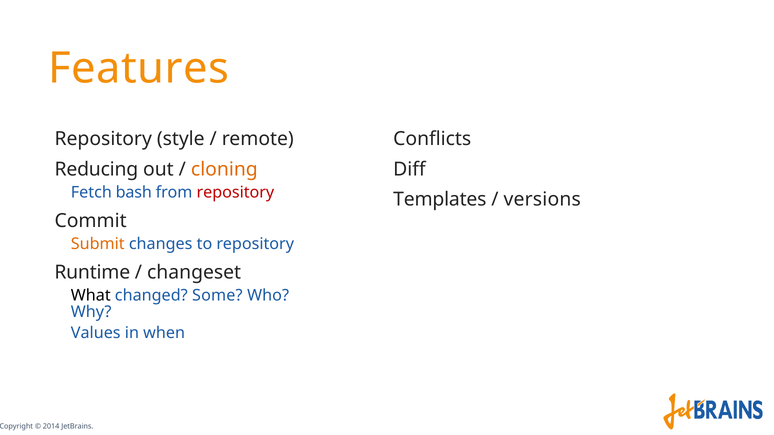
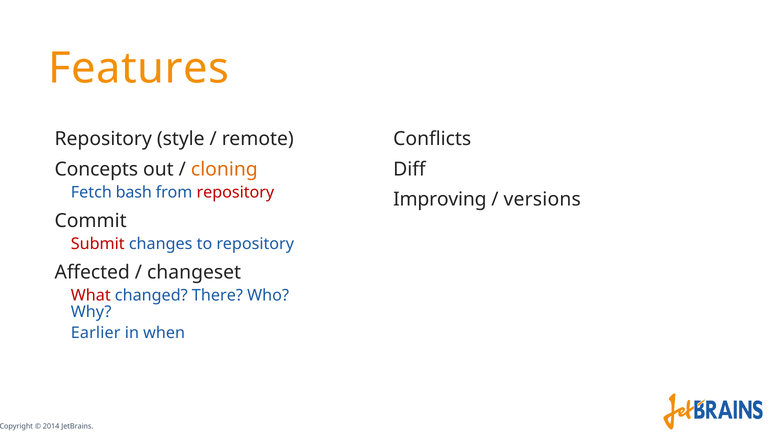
Reducing: Reducing -> Concepts
Templates: Templates -> Improving
Submit colour: orange -> red
Runtime: Runtime -> Affected
What colour: black -> red
Some: Some -> There
Values: Values -> Earlier
